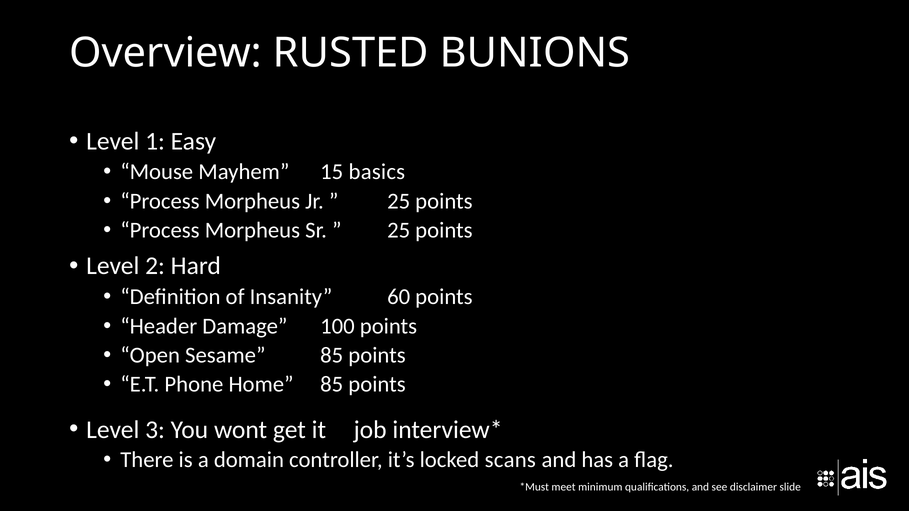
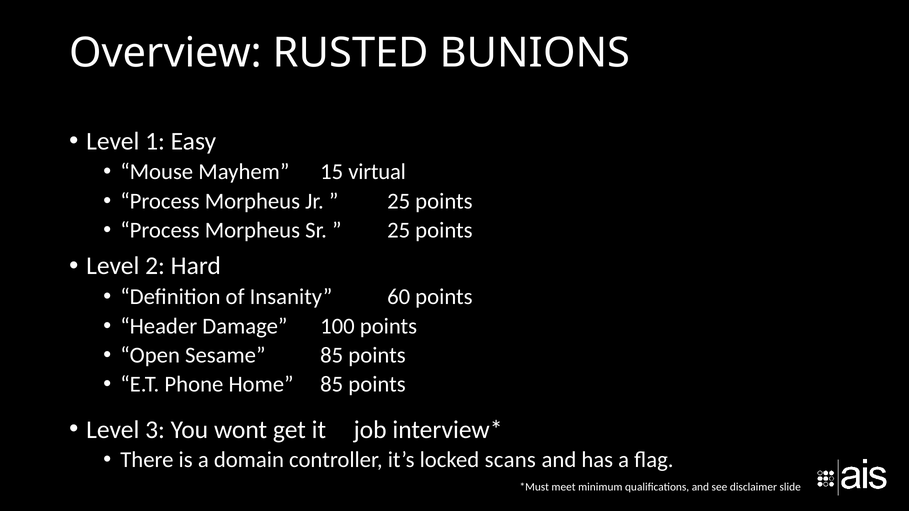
basics: basics -> virtual
